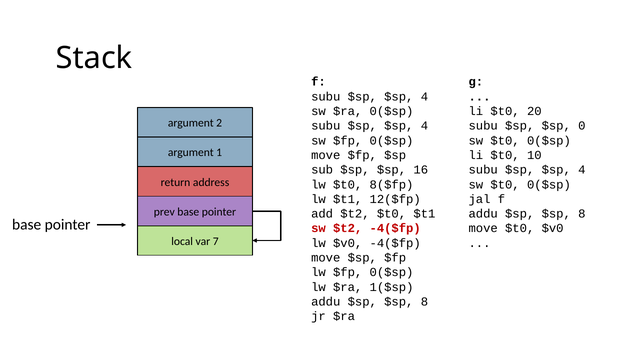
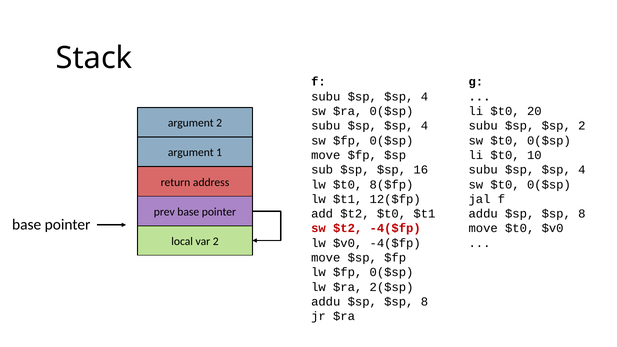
$sp 0: 0 -> 2
var 7: 7 -> 2
1($sp: 1($sp -> 2($sp
